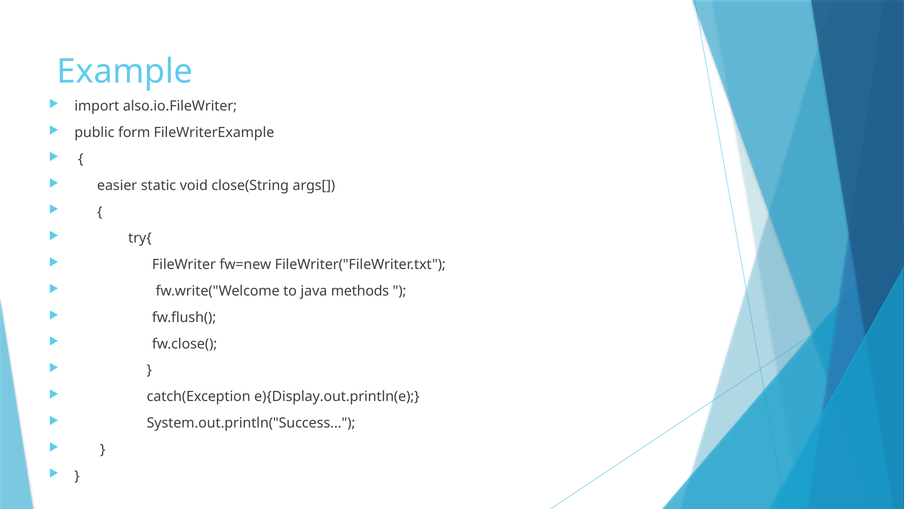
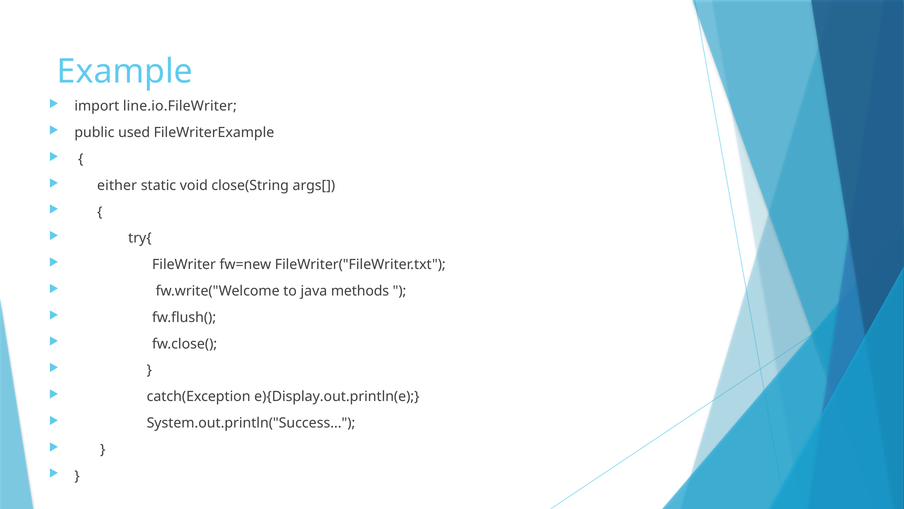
also.io.FileWriter: also.io.FileWriter -> line.io.FileWriter
form: form -> used
easier: easier -> either
